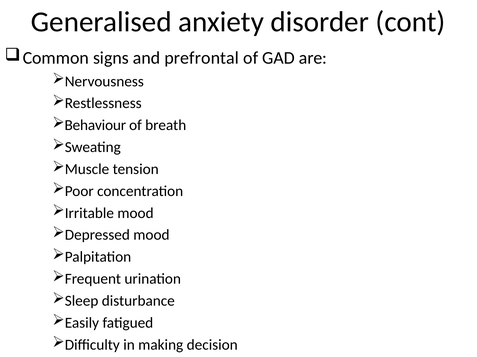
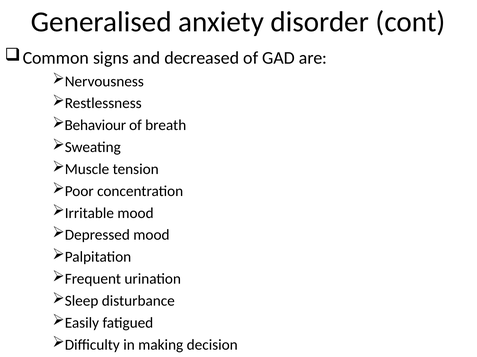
prefrontal: prefrontal -> decreased
